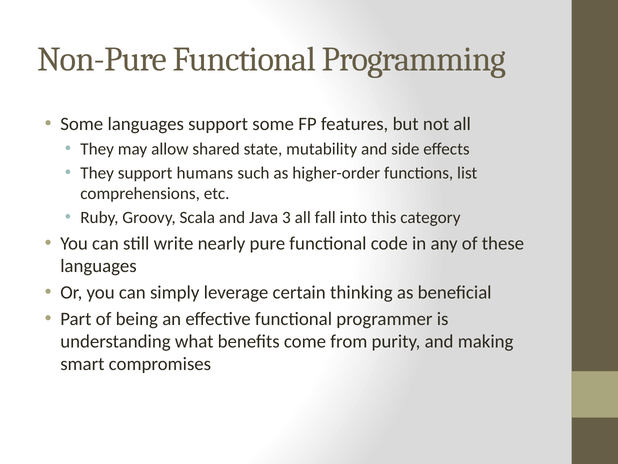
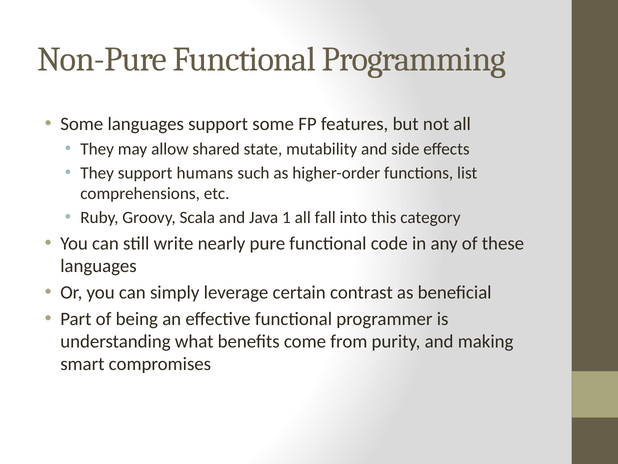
3: 3 -> 1
thinking: thinking -> contrast
